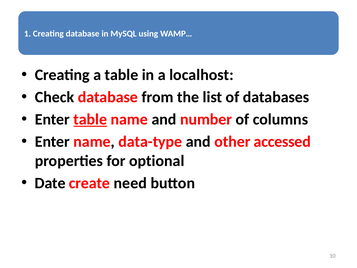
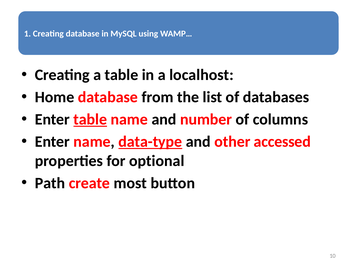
Check: Check -> Home
data-type underline: none -> present
Date: Date -> Path
need: need -> most
